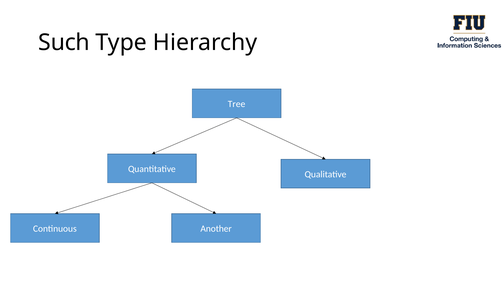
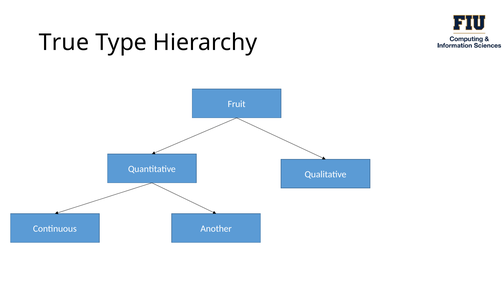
Such: Such -> True
Tree: Tree -> Fruit
